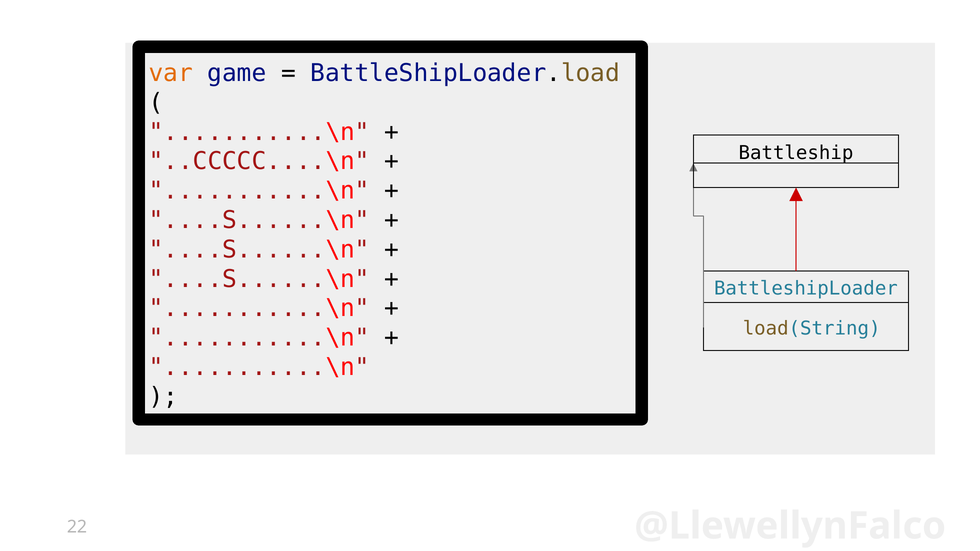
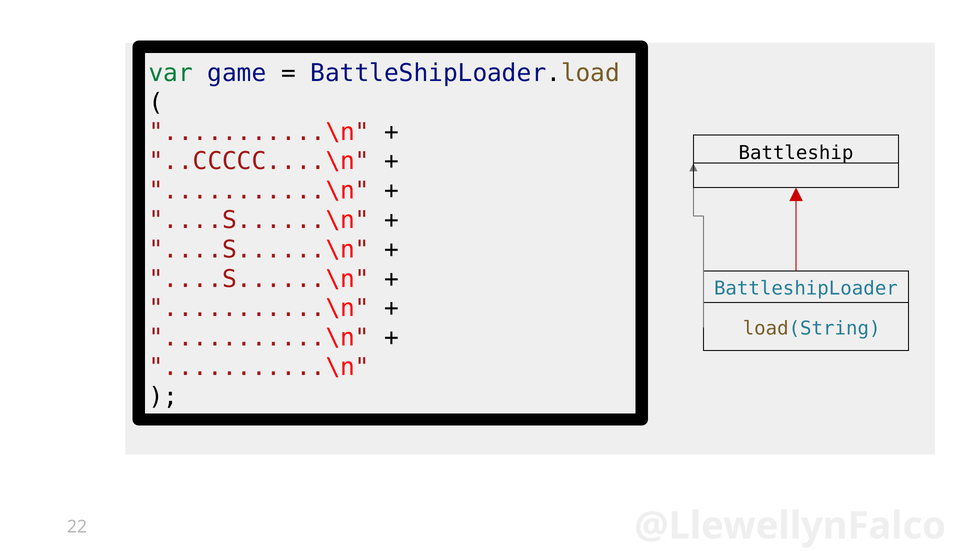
var colour: orange -> green
